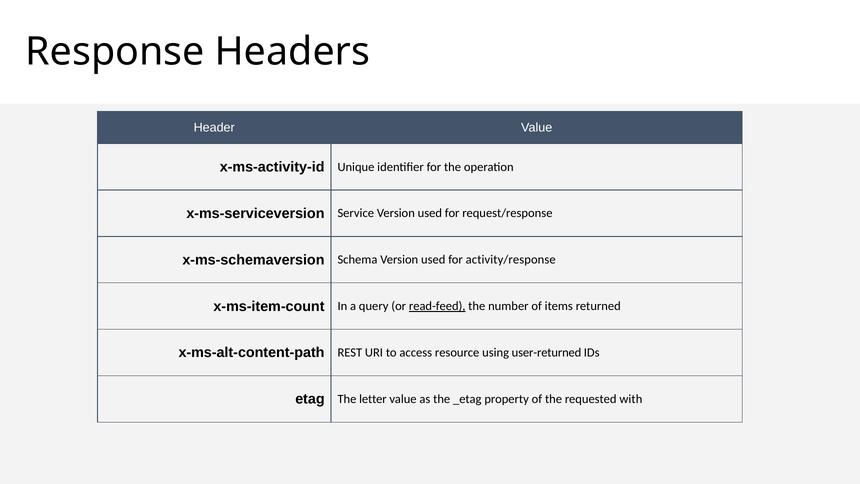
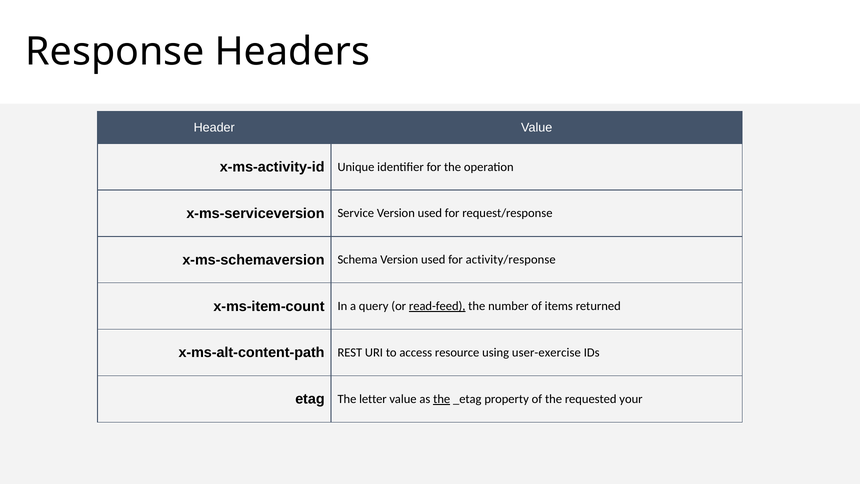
user-returned: user-returned -> user-exercise
the at (442, 399) underline: none -> present
with: with -> your
